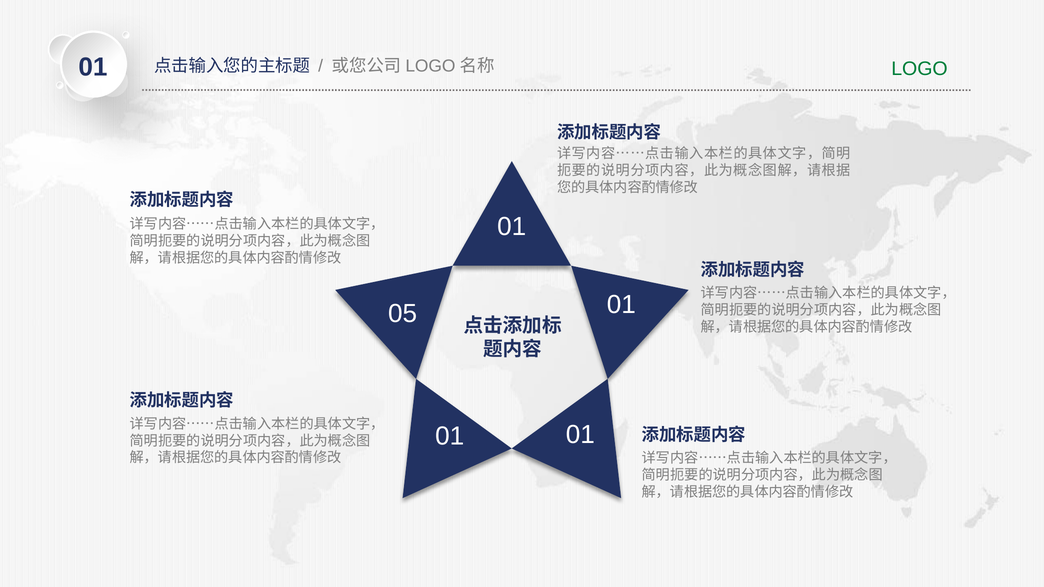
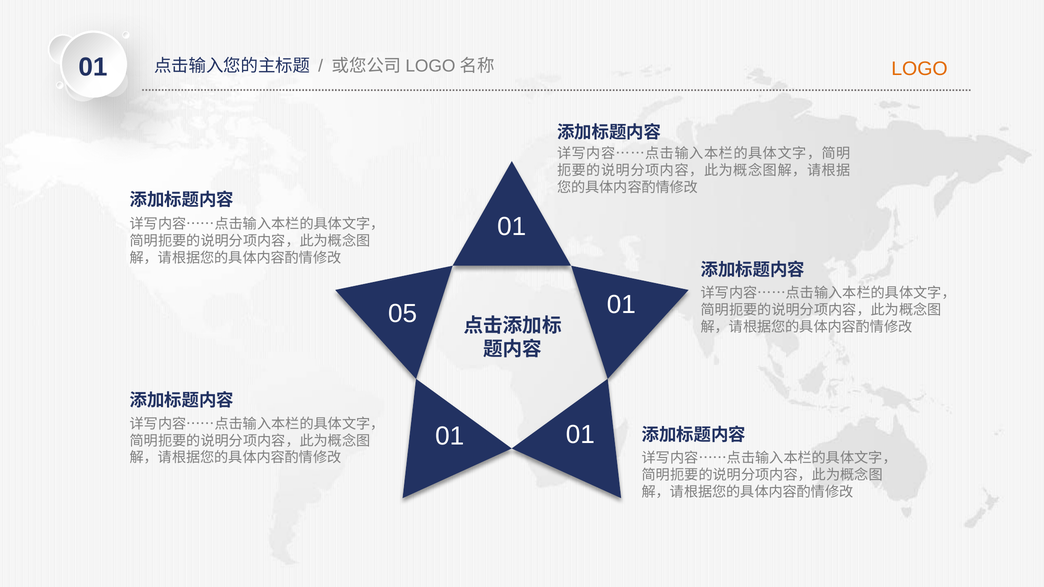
LOGO colour: green -> orange
